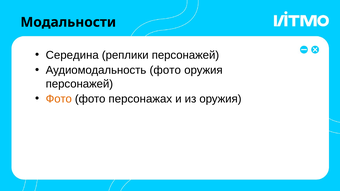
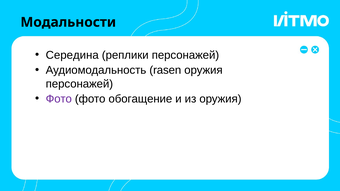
Аудиомодальность фото: фото -> rasen
Фото at (59, 99) colour: orange -> purple
персонажах: персонажах -> обогащение
